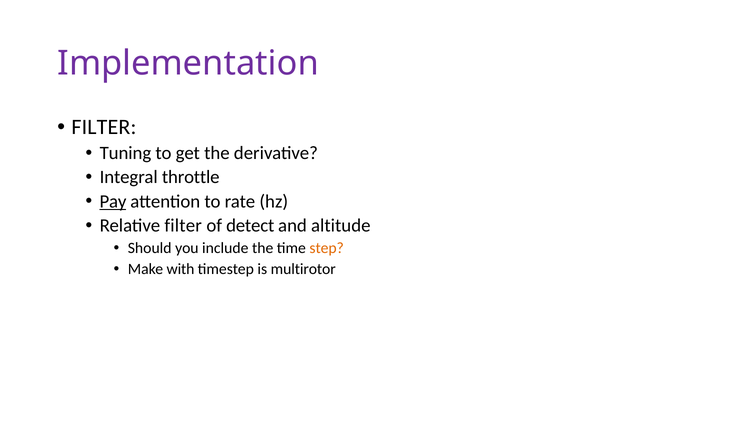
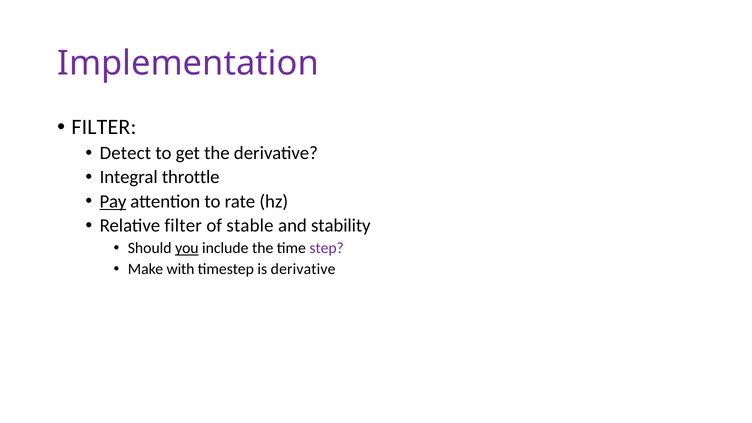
Tuning: Tuning -> Detect
detect: detect -> stable
altitude: altitude -> stability
you underline: none -> present
step colour: orange -> purple
is multirotor: multirotor -> derivative
